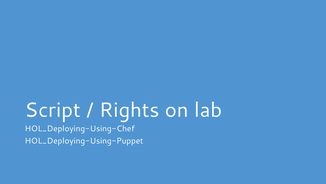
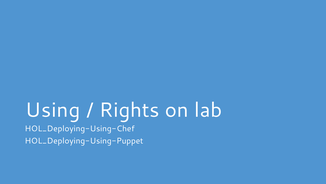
Script: Script -> Using
